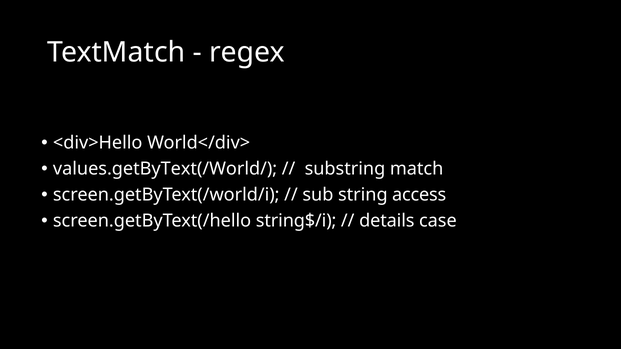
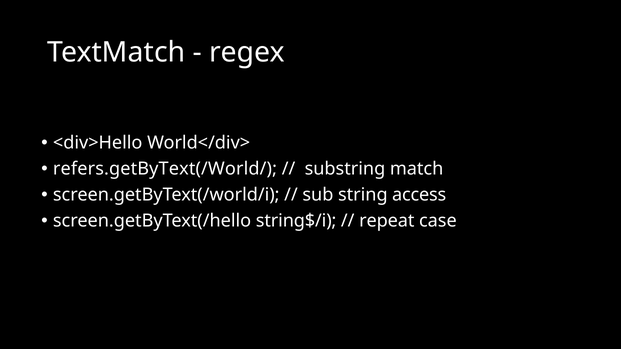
values.getByText(/World/: values.getByText(/World/ -> refers.getByText(/World/
details: details -> repeat
